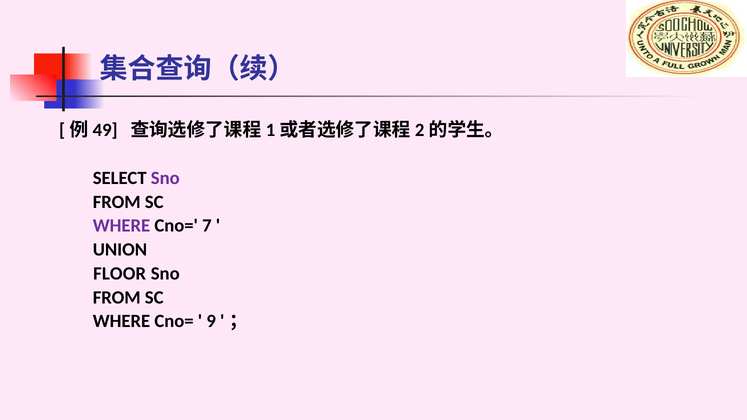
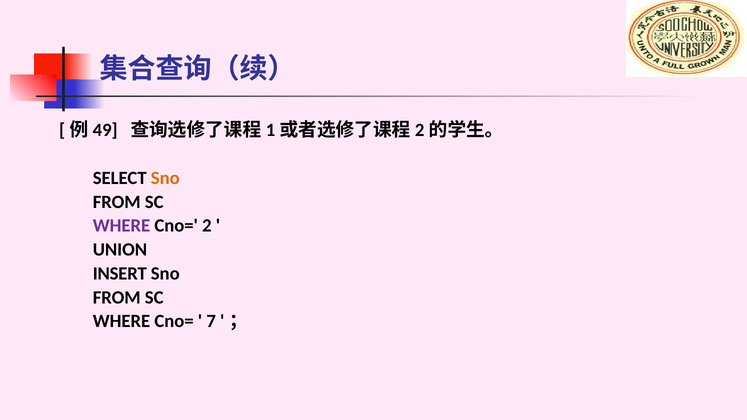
Sno at (165, 178) colour: purple -> orange
7: 7 -> 2
FLOOR: FLOOR -> INSERT
9: 9 -> 7
